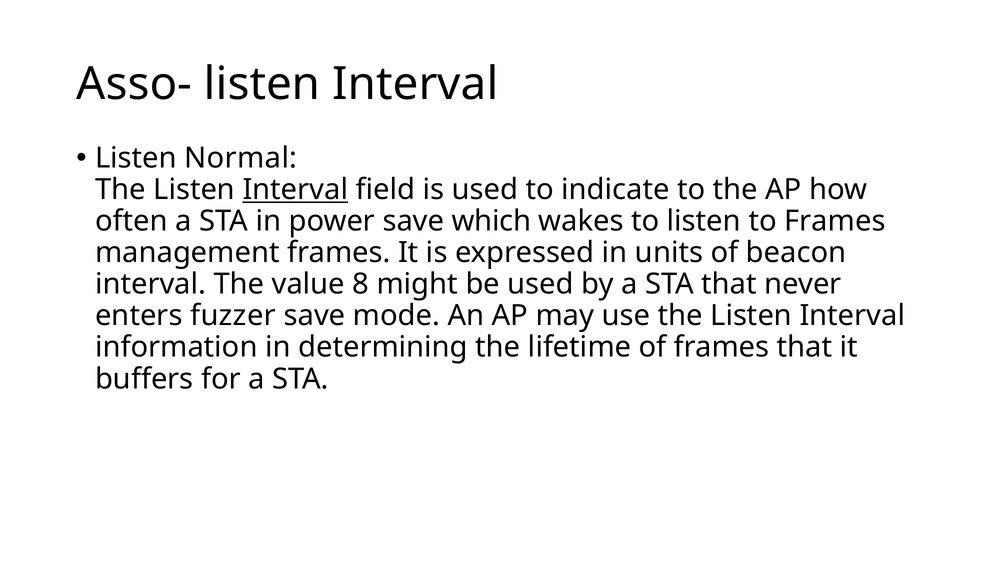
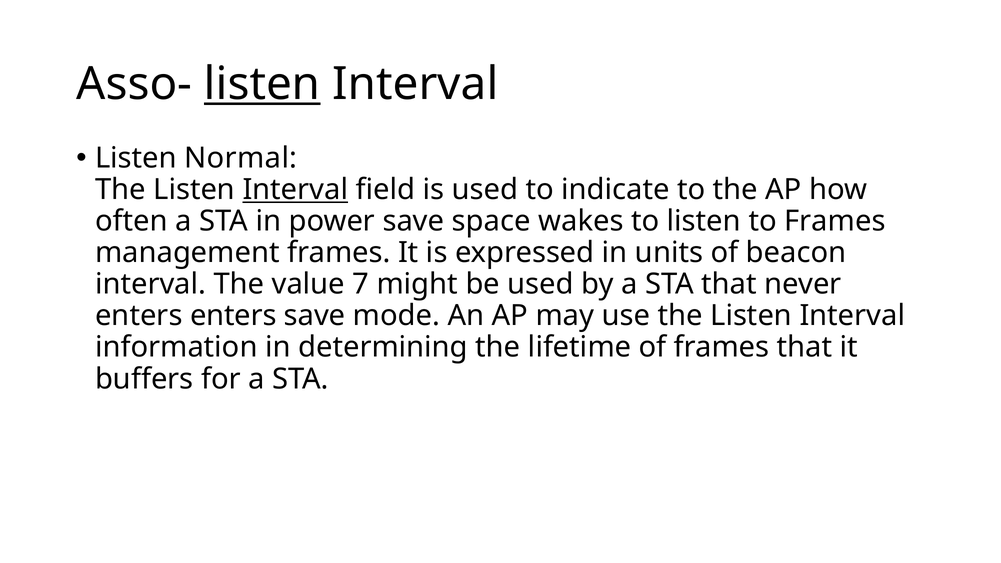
listen at (262, 84) underline: none -> present
which: which -> space
8: 8 -> 7
enters fuzzer: fuzzer -> enters
